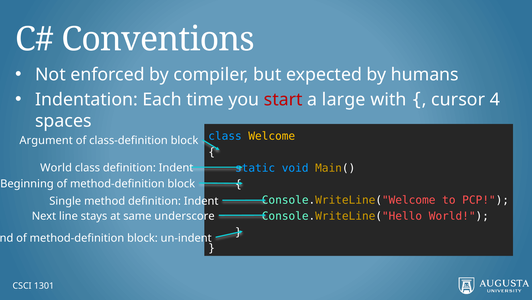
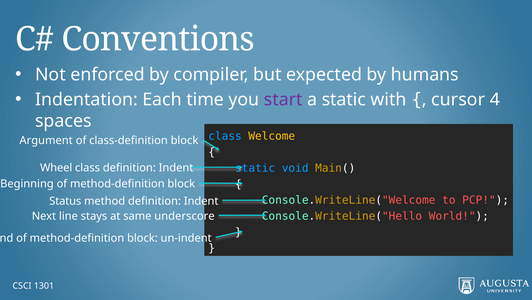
start colour: red -> purple
a large: large -> static
World at (56, 167): World -> Wheel
Single: Single -> Status
